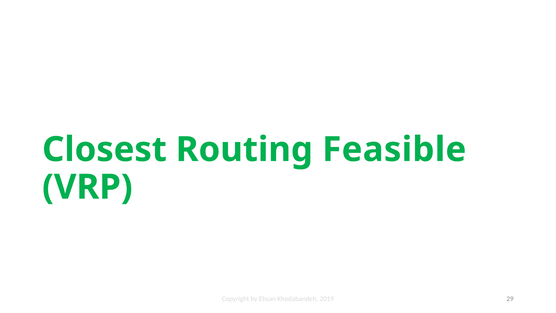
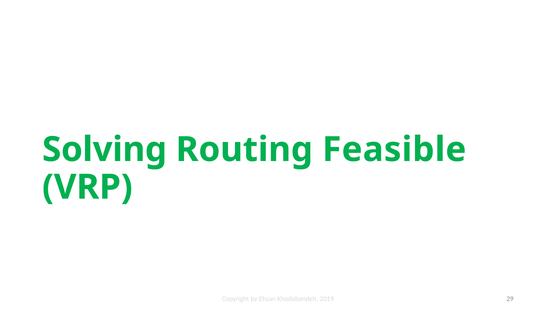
Closest: Closest -> Solving
